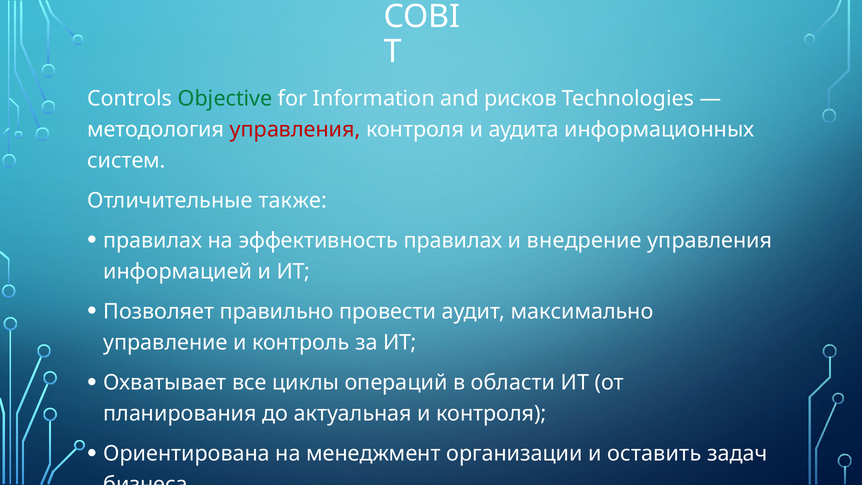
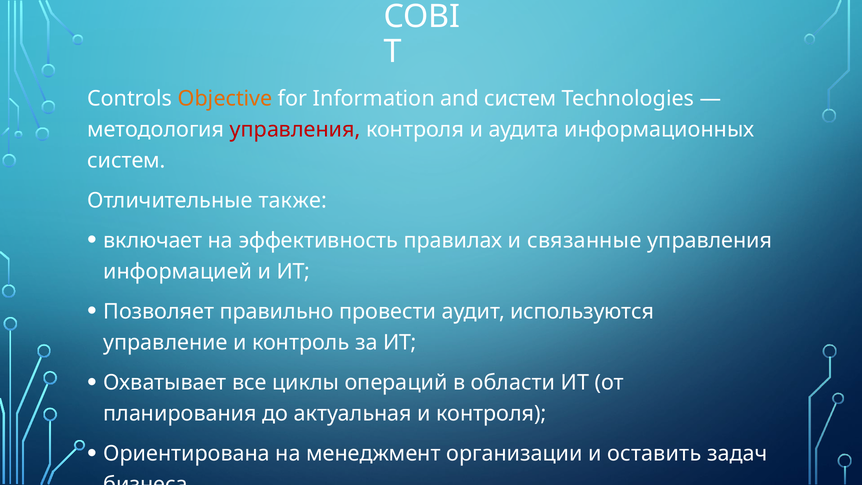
Objective colour: green -> orange
and рисков: рисков -> систем
правилах at (153, 241): правилах -> включает
внедрение: внедрение -> связанные
максимально: максимально -> используются
